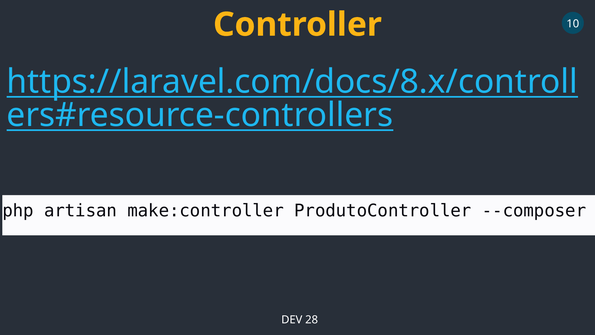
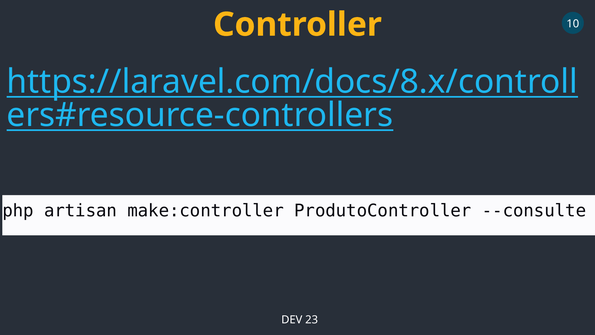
--composer: --composer -> --consulte
28: 28 -> 23
